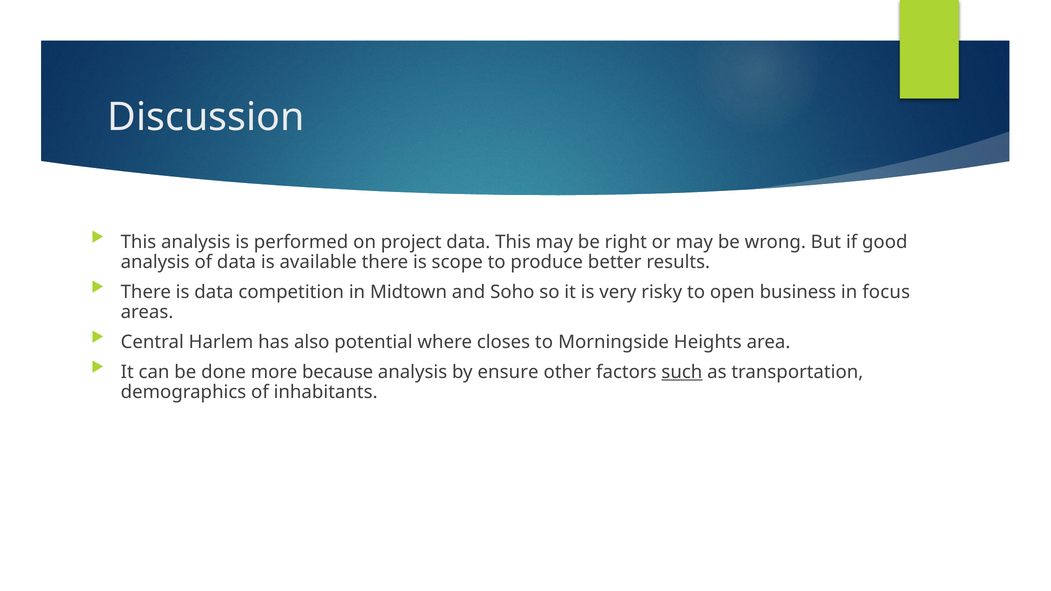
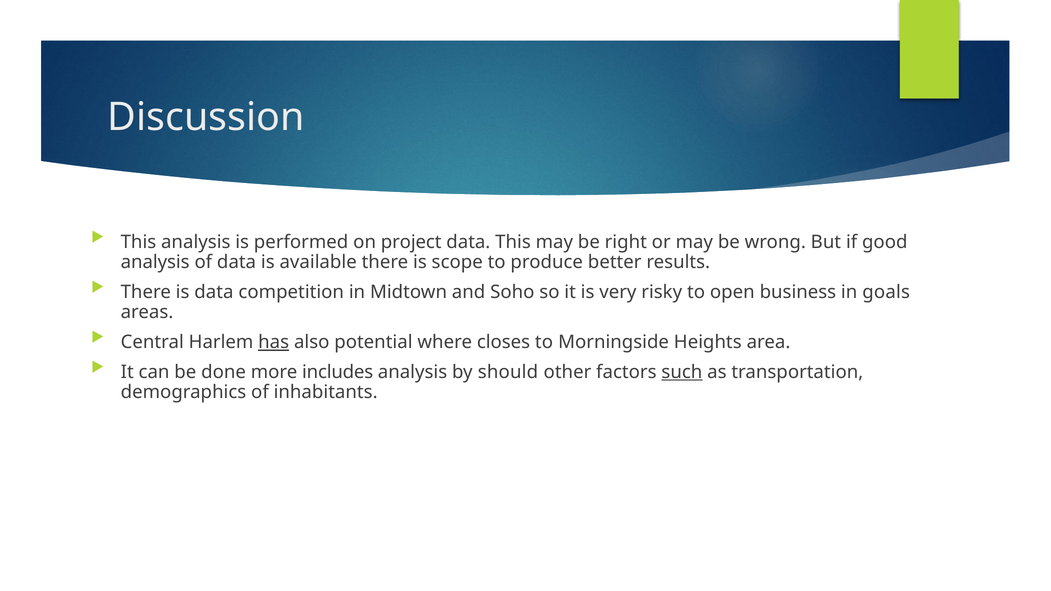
focus: focus -> goals
has underline: none -> present
because: because -> includes
ensure: ensure -> should
